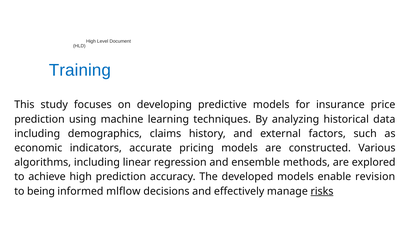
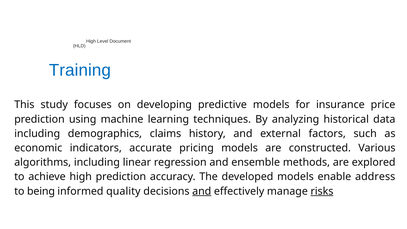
revision: revision -> address
mlflow: mlflow -> quality
and at (202, 191) underline: none -> present
